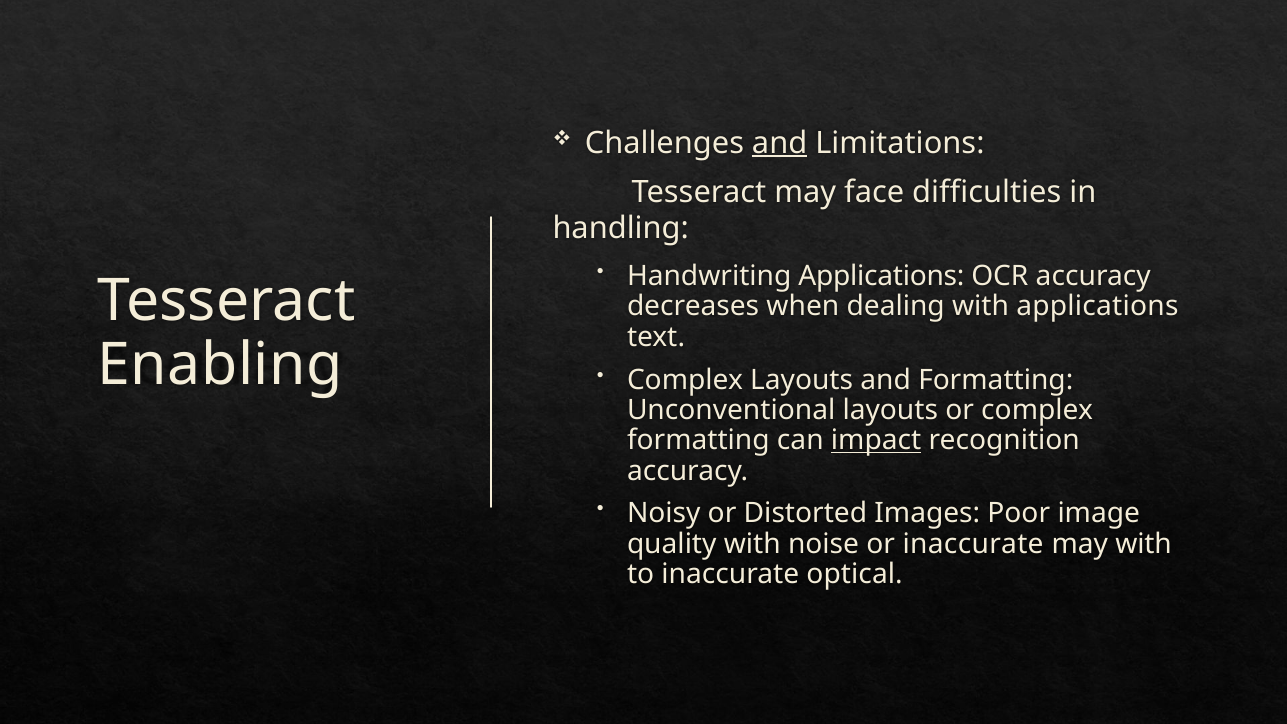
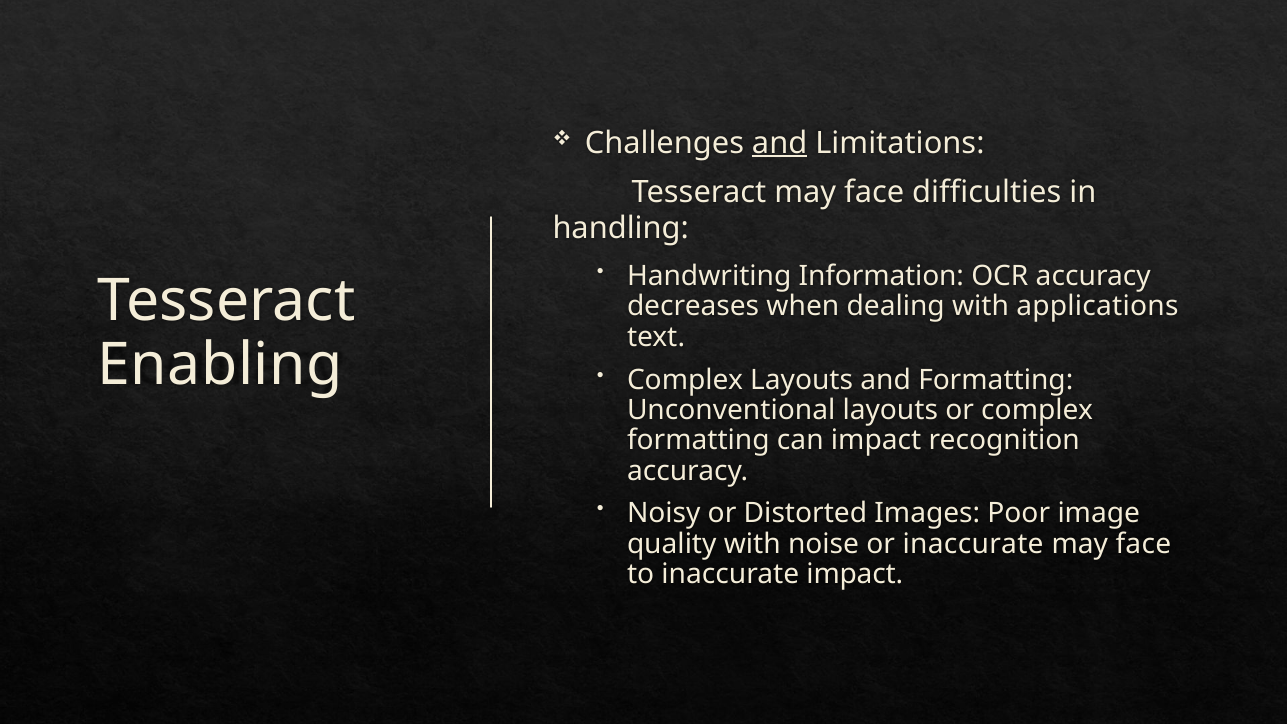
Handwriting Applications: Applications -> Information
impact at (876, 440) underline: present -> none
with at (1144, 544): with -> face
inaccurate optical: optical -> impact
